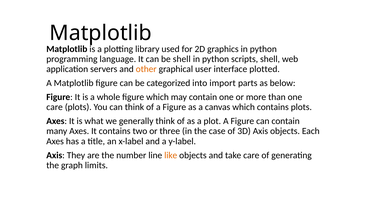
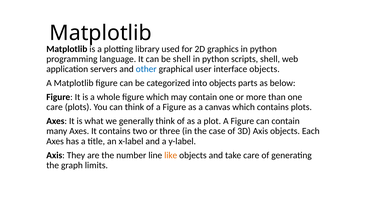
other colour: orange -> blue
interface plotted: plotted -> objects
into import: import -> objects
